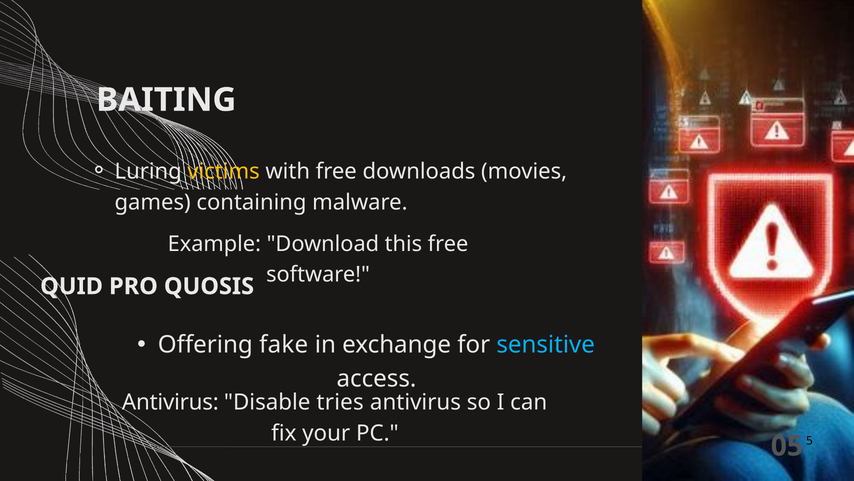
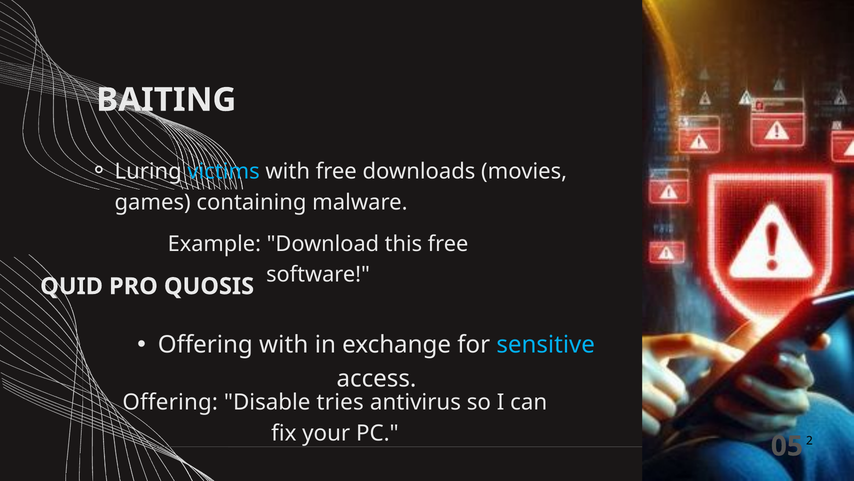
victims colour: yellow -> light blue
Offering fake: fake -> with
Antivirus at (170, 402): Antivirus -> Offering
5: 5 -> 2
